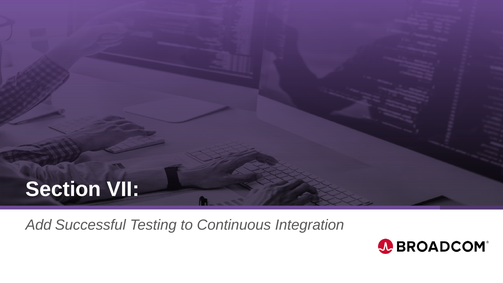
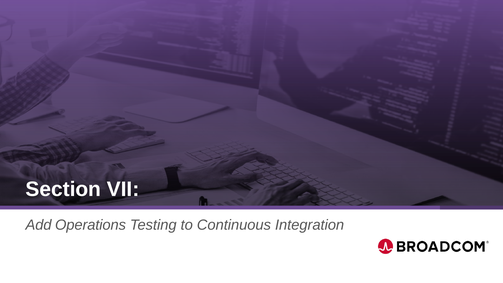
Successful: Successful -> Operations
